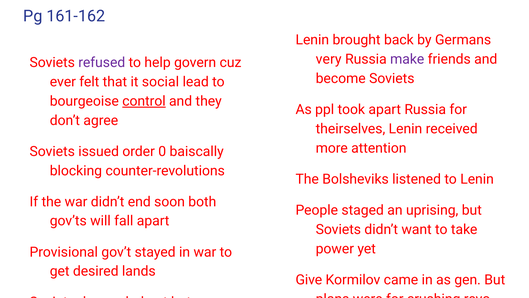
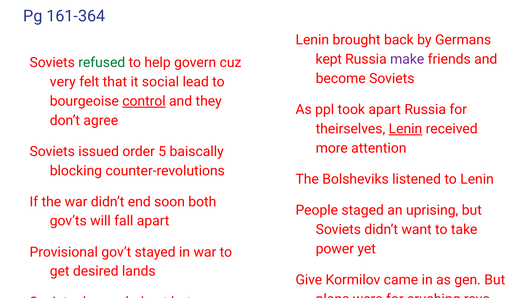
161-162: 161-162 -> 161-364
very: very -> kept
refused colour: purple -> green
ever: ever -> very
Lenin at (405, 129) underline: none -> present
0: 0 -> 5
